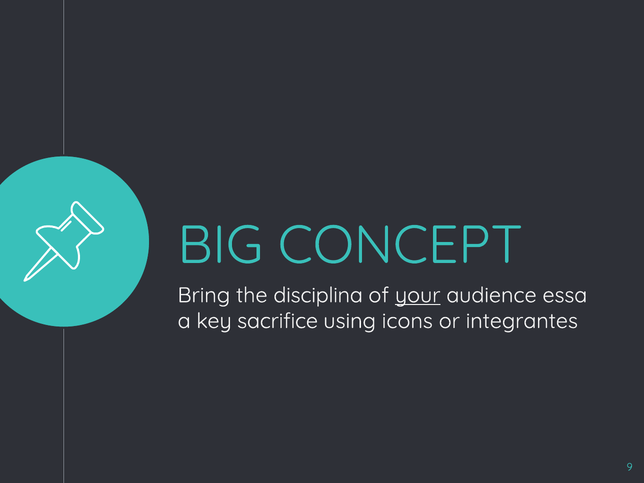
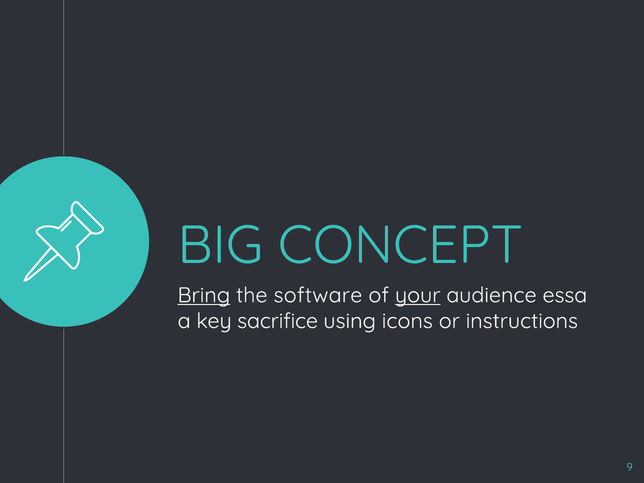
Bring underline: none -> present
disciplina: disciplina -> software
integrantes: integrantes -> instructions
